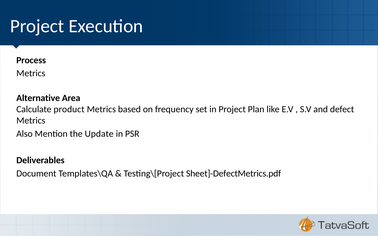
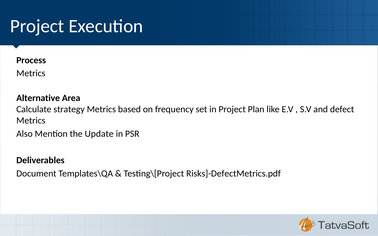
product: product -> strategy
Sheet]-DefectMetrics.pdf: Sheet]-DefectMetrics.pdf -> Risks]-DefectMetrics.pdf
